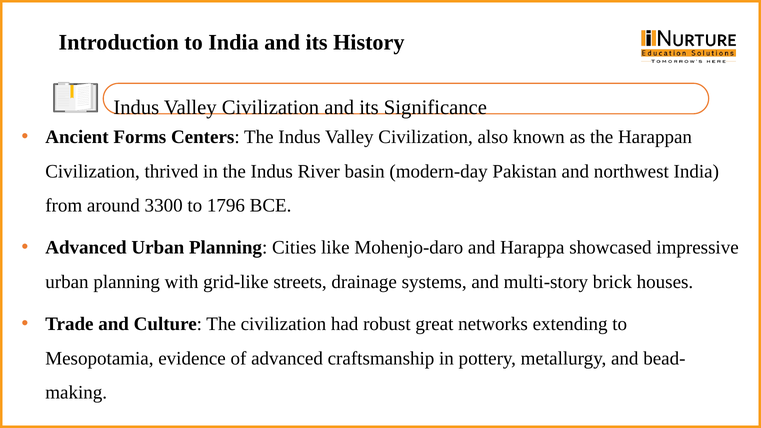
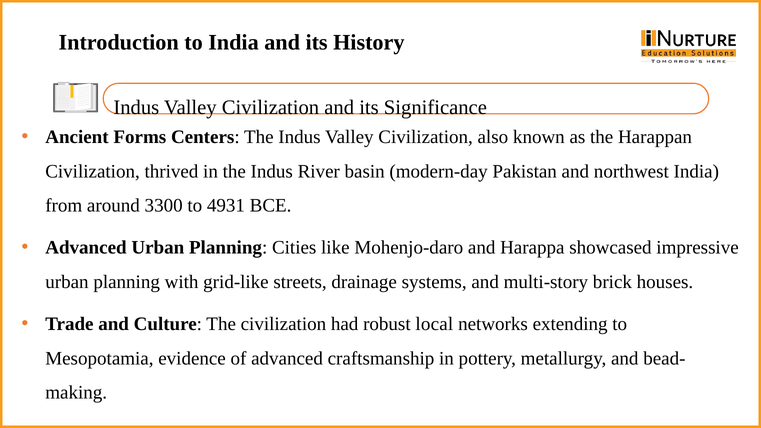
1796: 1796 -> 4931
great: great -> local
